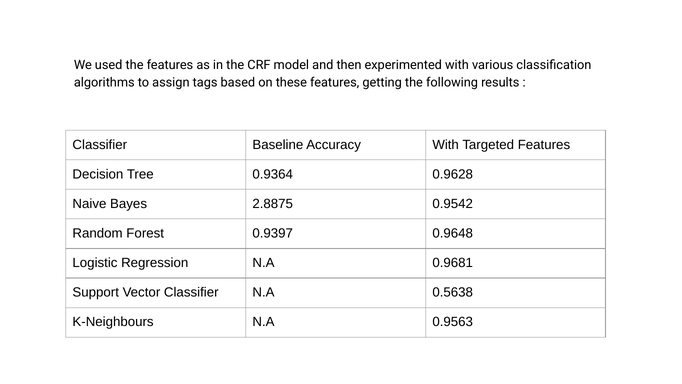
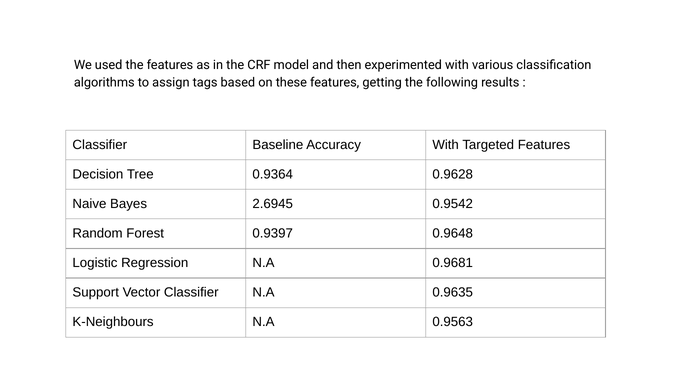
2.8875: 2.8875 -> 2.6945
0.5638: 0.5638 -> 0.9635
